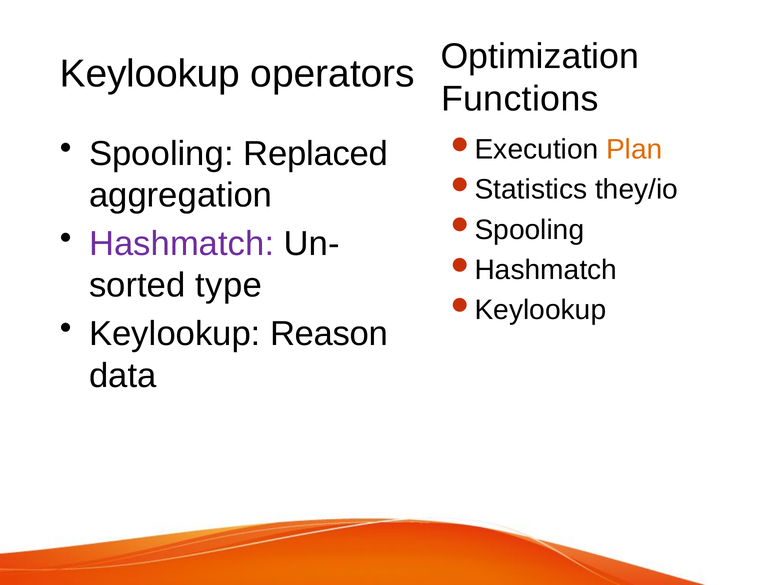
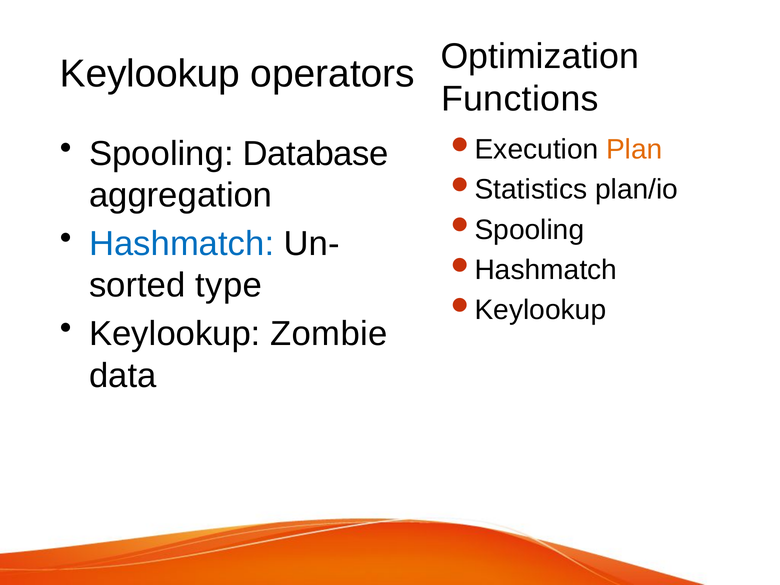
Replaced: Replaced -> Database
they/io: they/io -> plan/io
Hashmatch colour: purple -> blue
Reason: Reason -> Zombie
